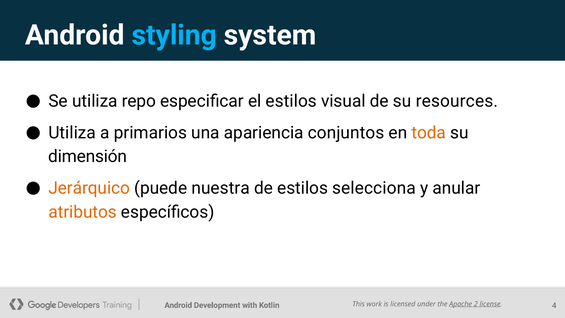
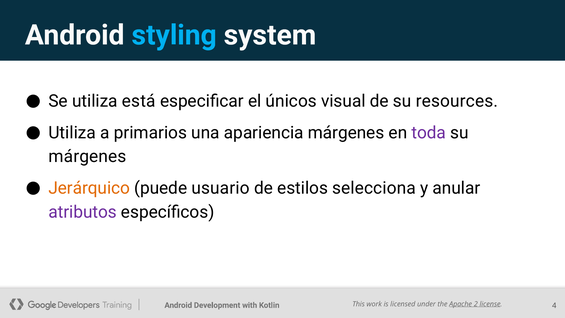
repo: repo -> está
el estilos: estilos -> únicos
apariencia conjuntos: conjuntos -> márgenes
toda colour: orange -> purple
dimensión at (88, 156): dimensión -> márgenes
nuestra: nuestra -> usuario
atributos colour: orange -> purple
